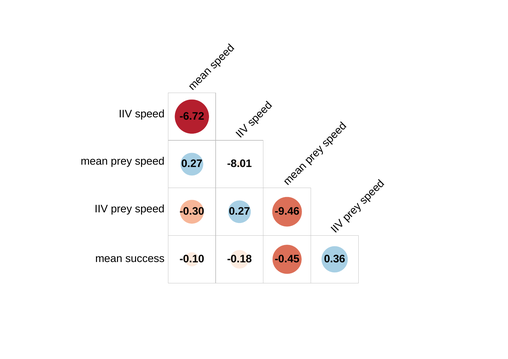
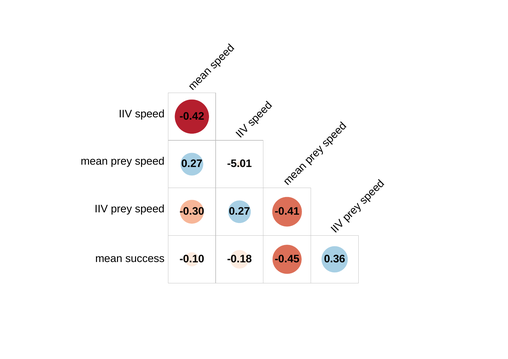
-6.72: -6.72 -> -0.42
-8.01: -8.01 -> -5.01
-9.46: -9.46 -> -0.41
